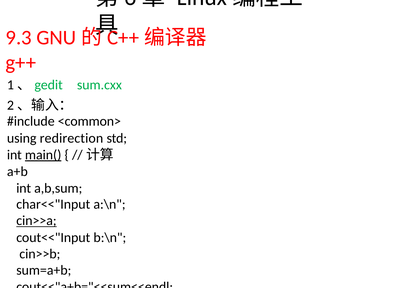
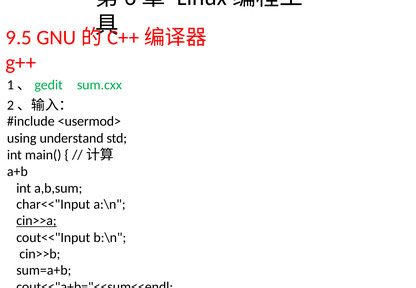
9.3: 9.3 -> 9.5
<common>: <common> -> <usermod>
redirection: redirection -> understand
main( underline: present -> none
